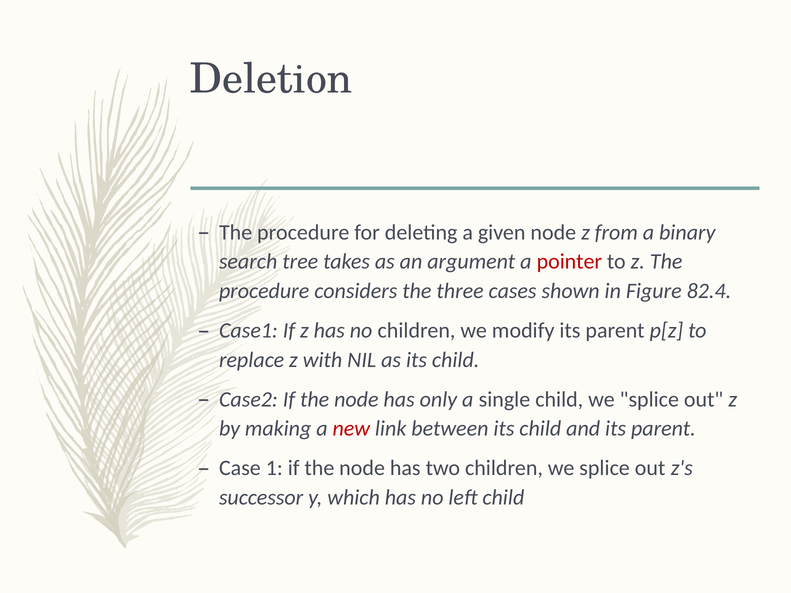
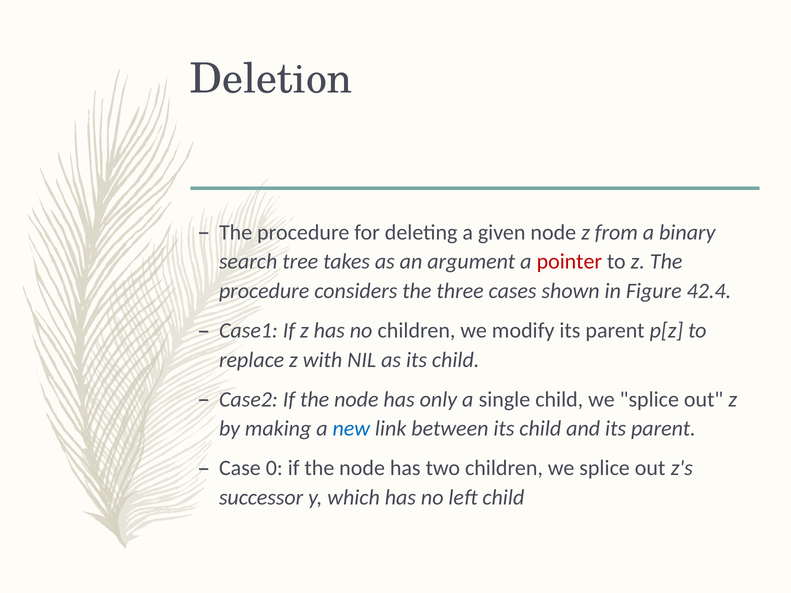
82.4: 82.4 -> 42.4
new colour: red -> blue
1: 1 -> 0
